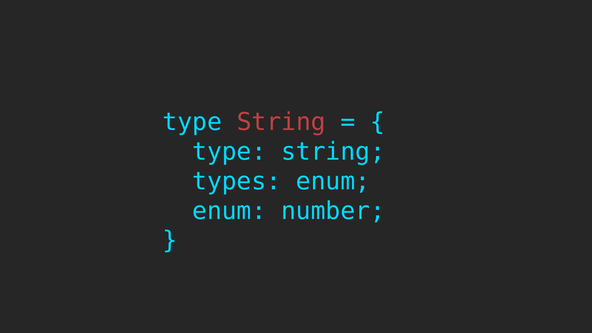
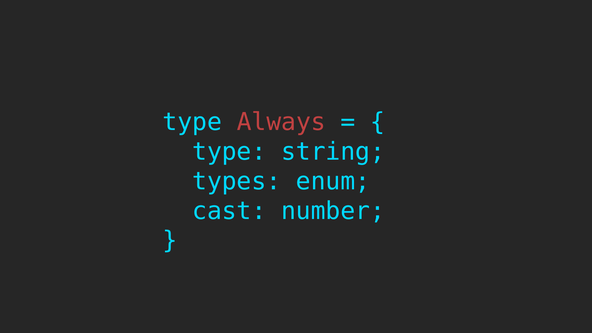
String at (281, 122): String -> Always
enum at (229, 211): enum -> cast
